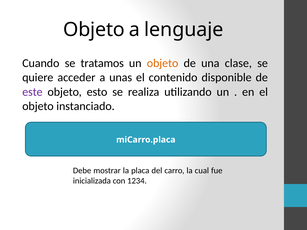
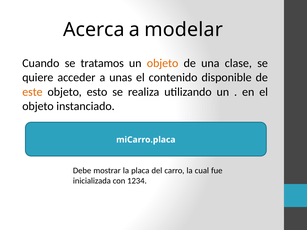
Objeto at (94, 30): Objeto -> Acerca
lenguaje: lenguaje -> modelar
este colour: purple -> orange
